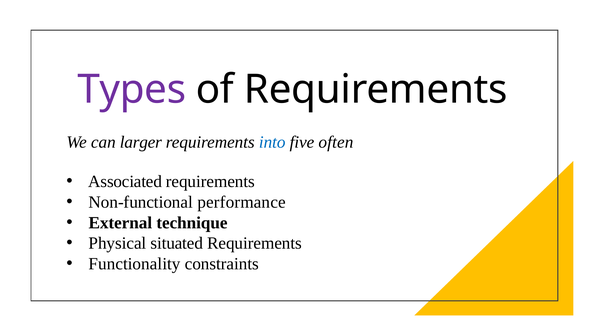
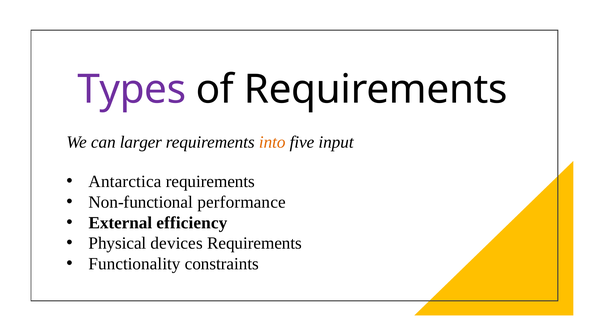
into colour: blue -> orange
often: often -> input
Associated: Associated -> Antarctica
technique: technique -> efficiency
situated: situated -> devices
